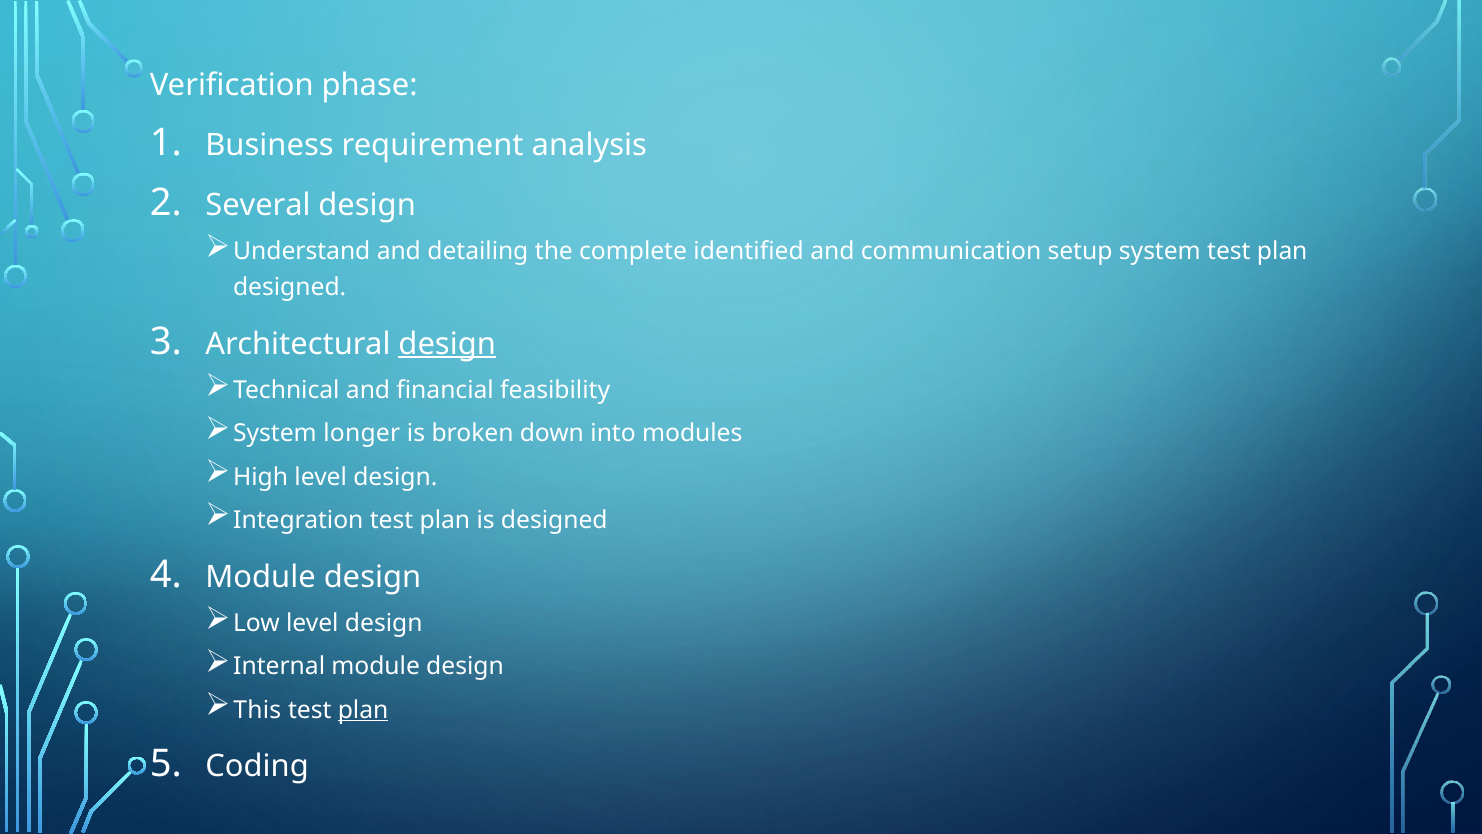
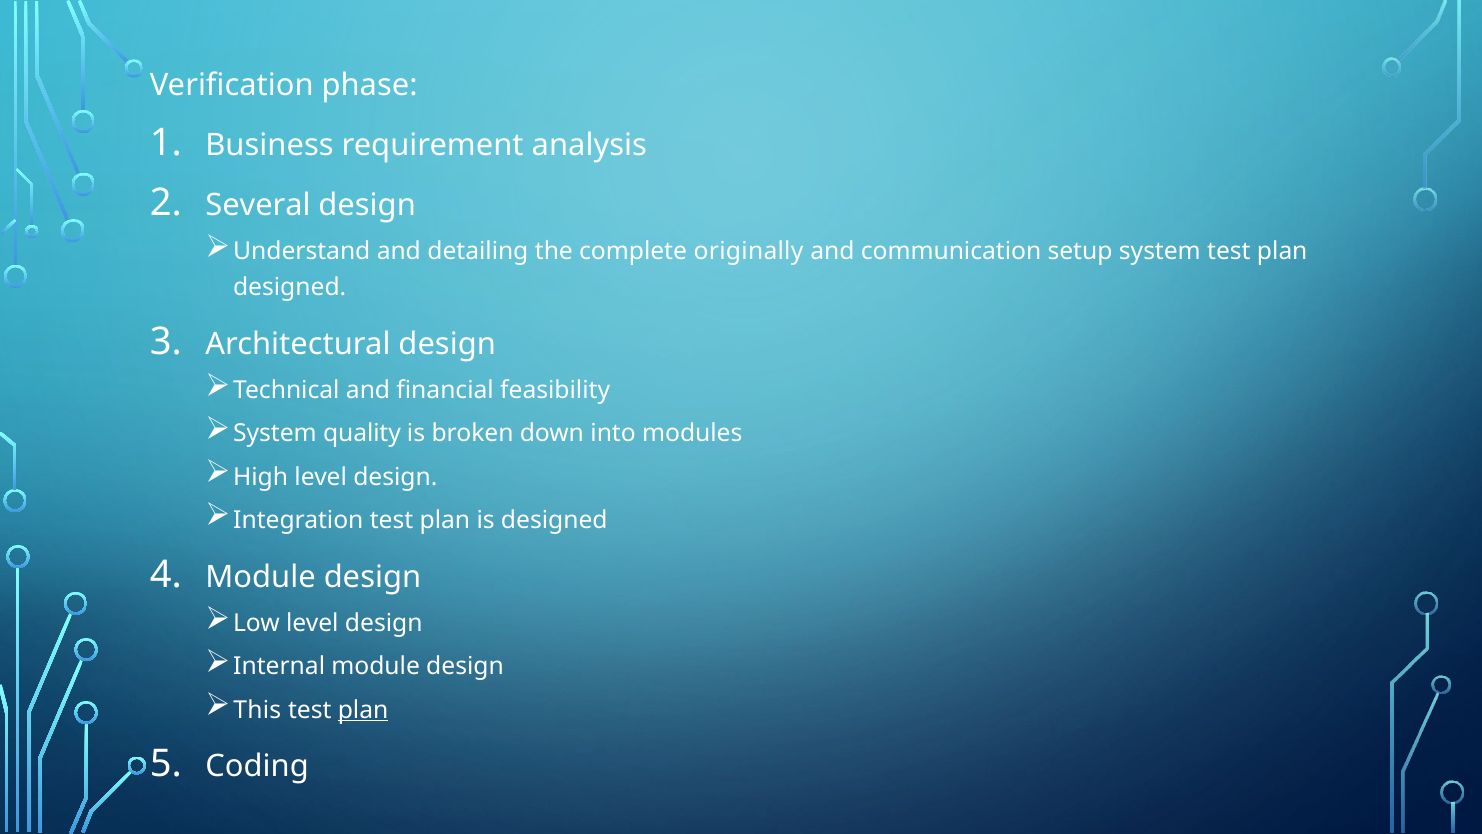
identified: identified -> originally
design at (447, 344) underline: present -> none
longer: longer -> quality
